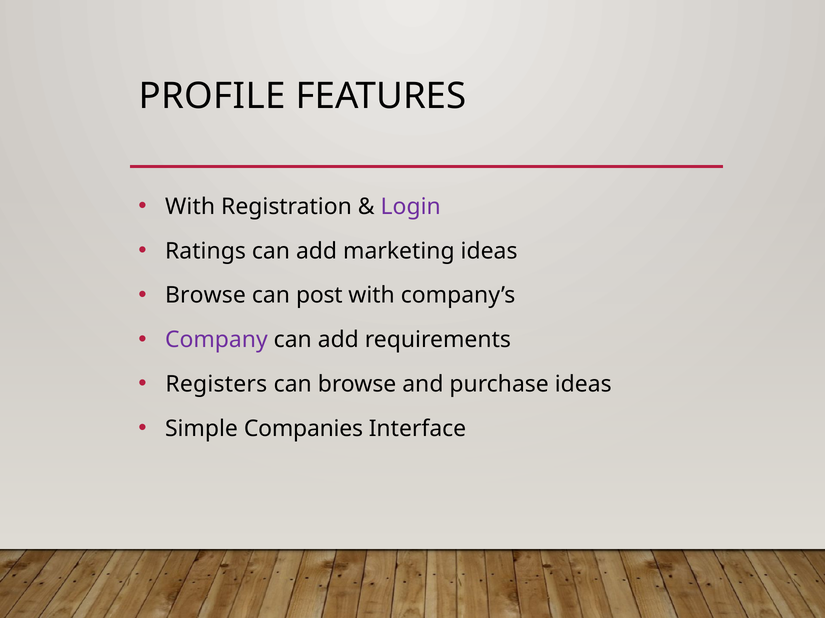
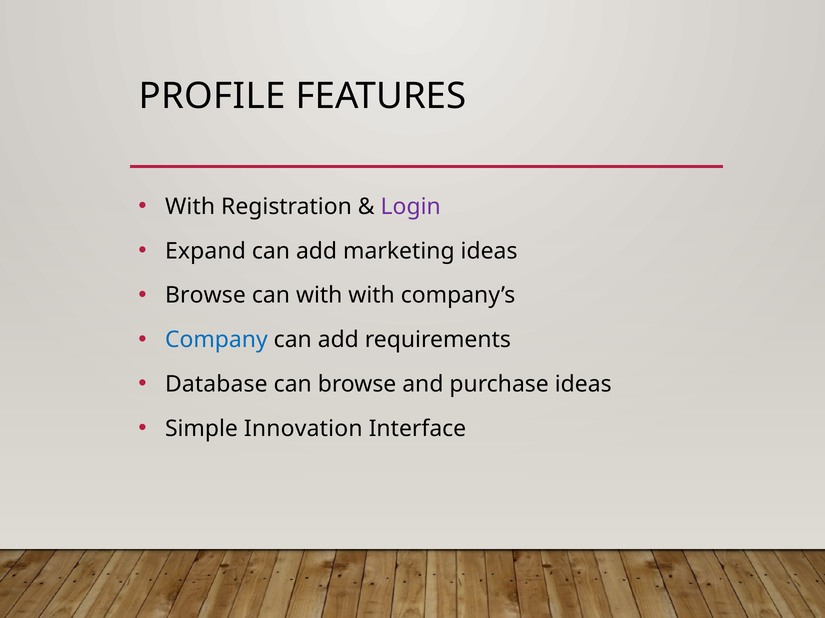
Ratings: Ratings -> Expand
can post: post -> with
Company colour: purple -> blue
Registers: Registers -> Database
Companies: Companies -> Innovation
